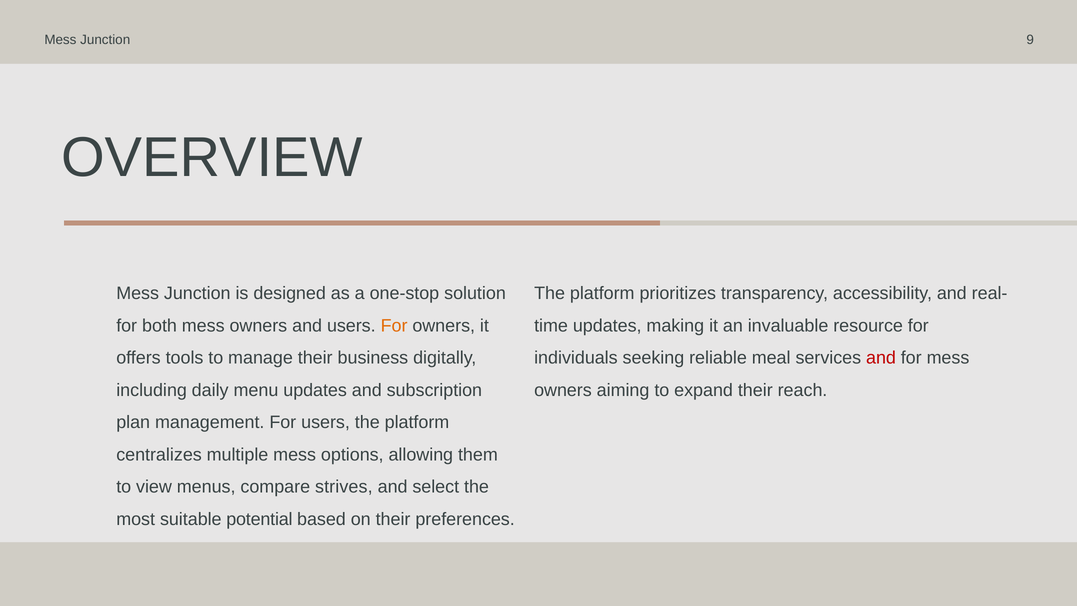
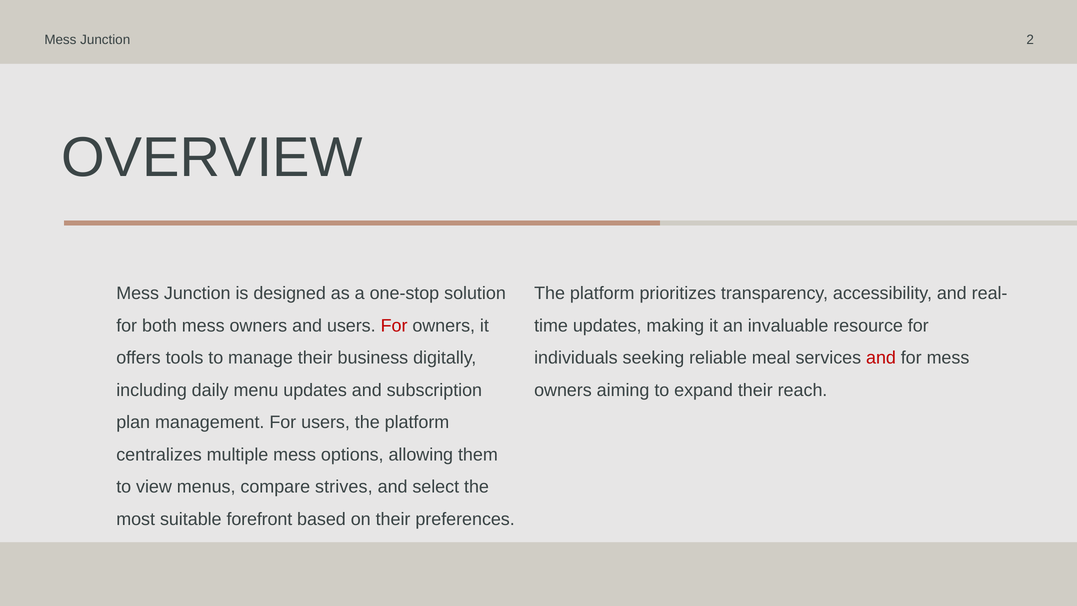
9: 9 -> 2
For at (394, 325) colour: orange -> red
potential: potential -> forefront
